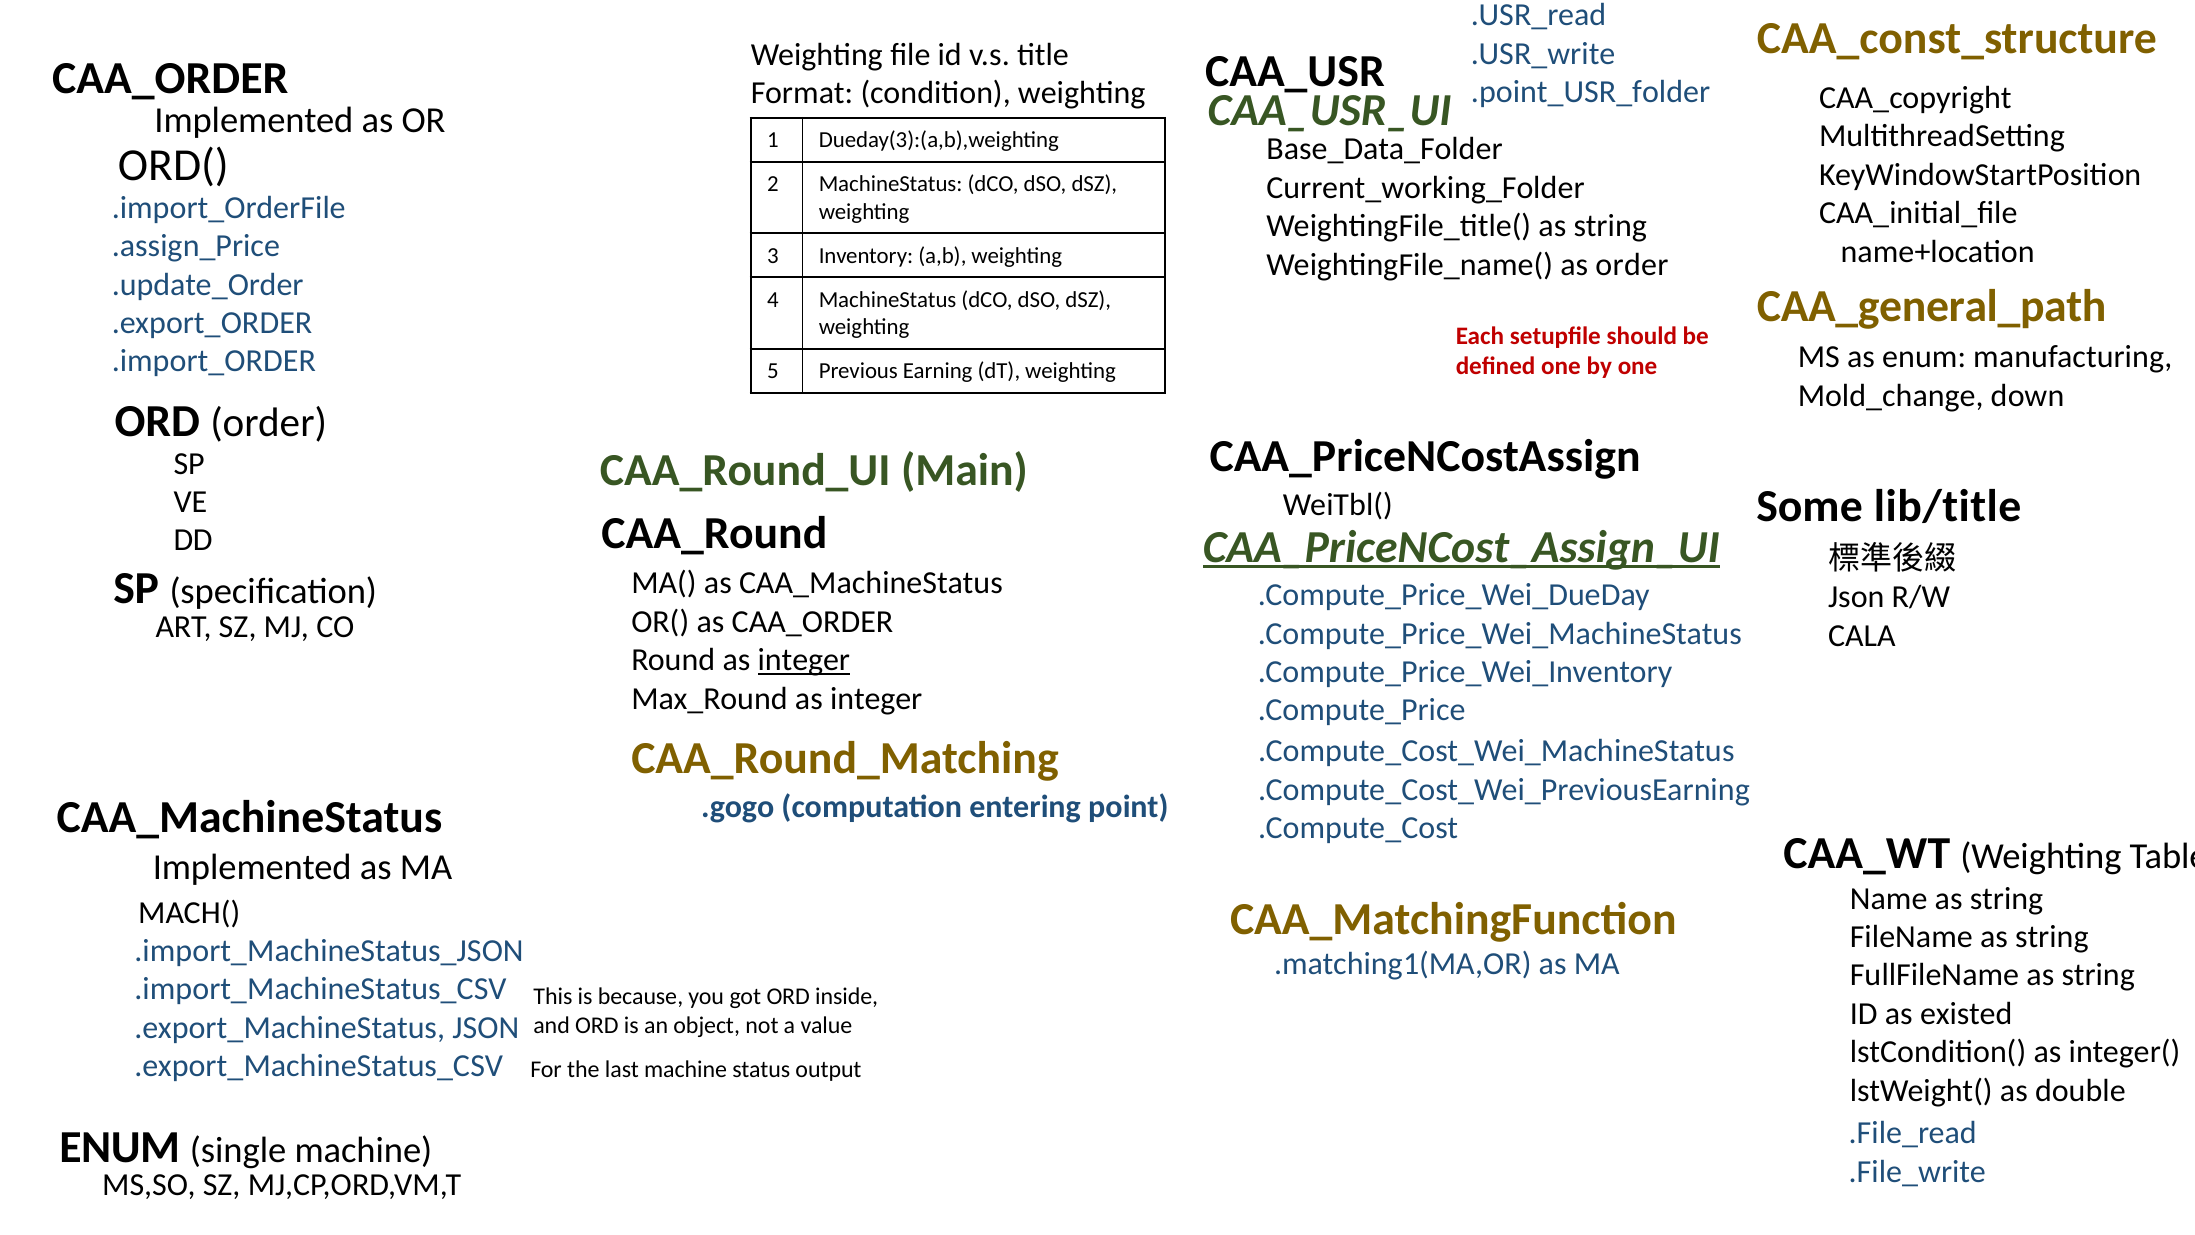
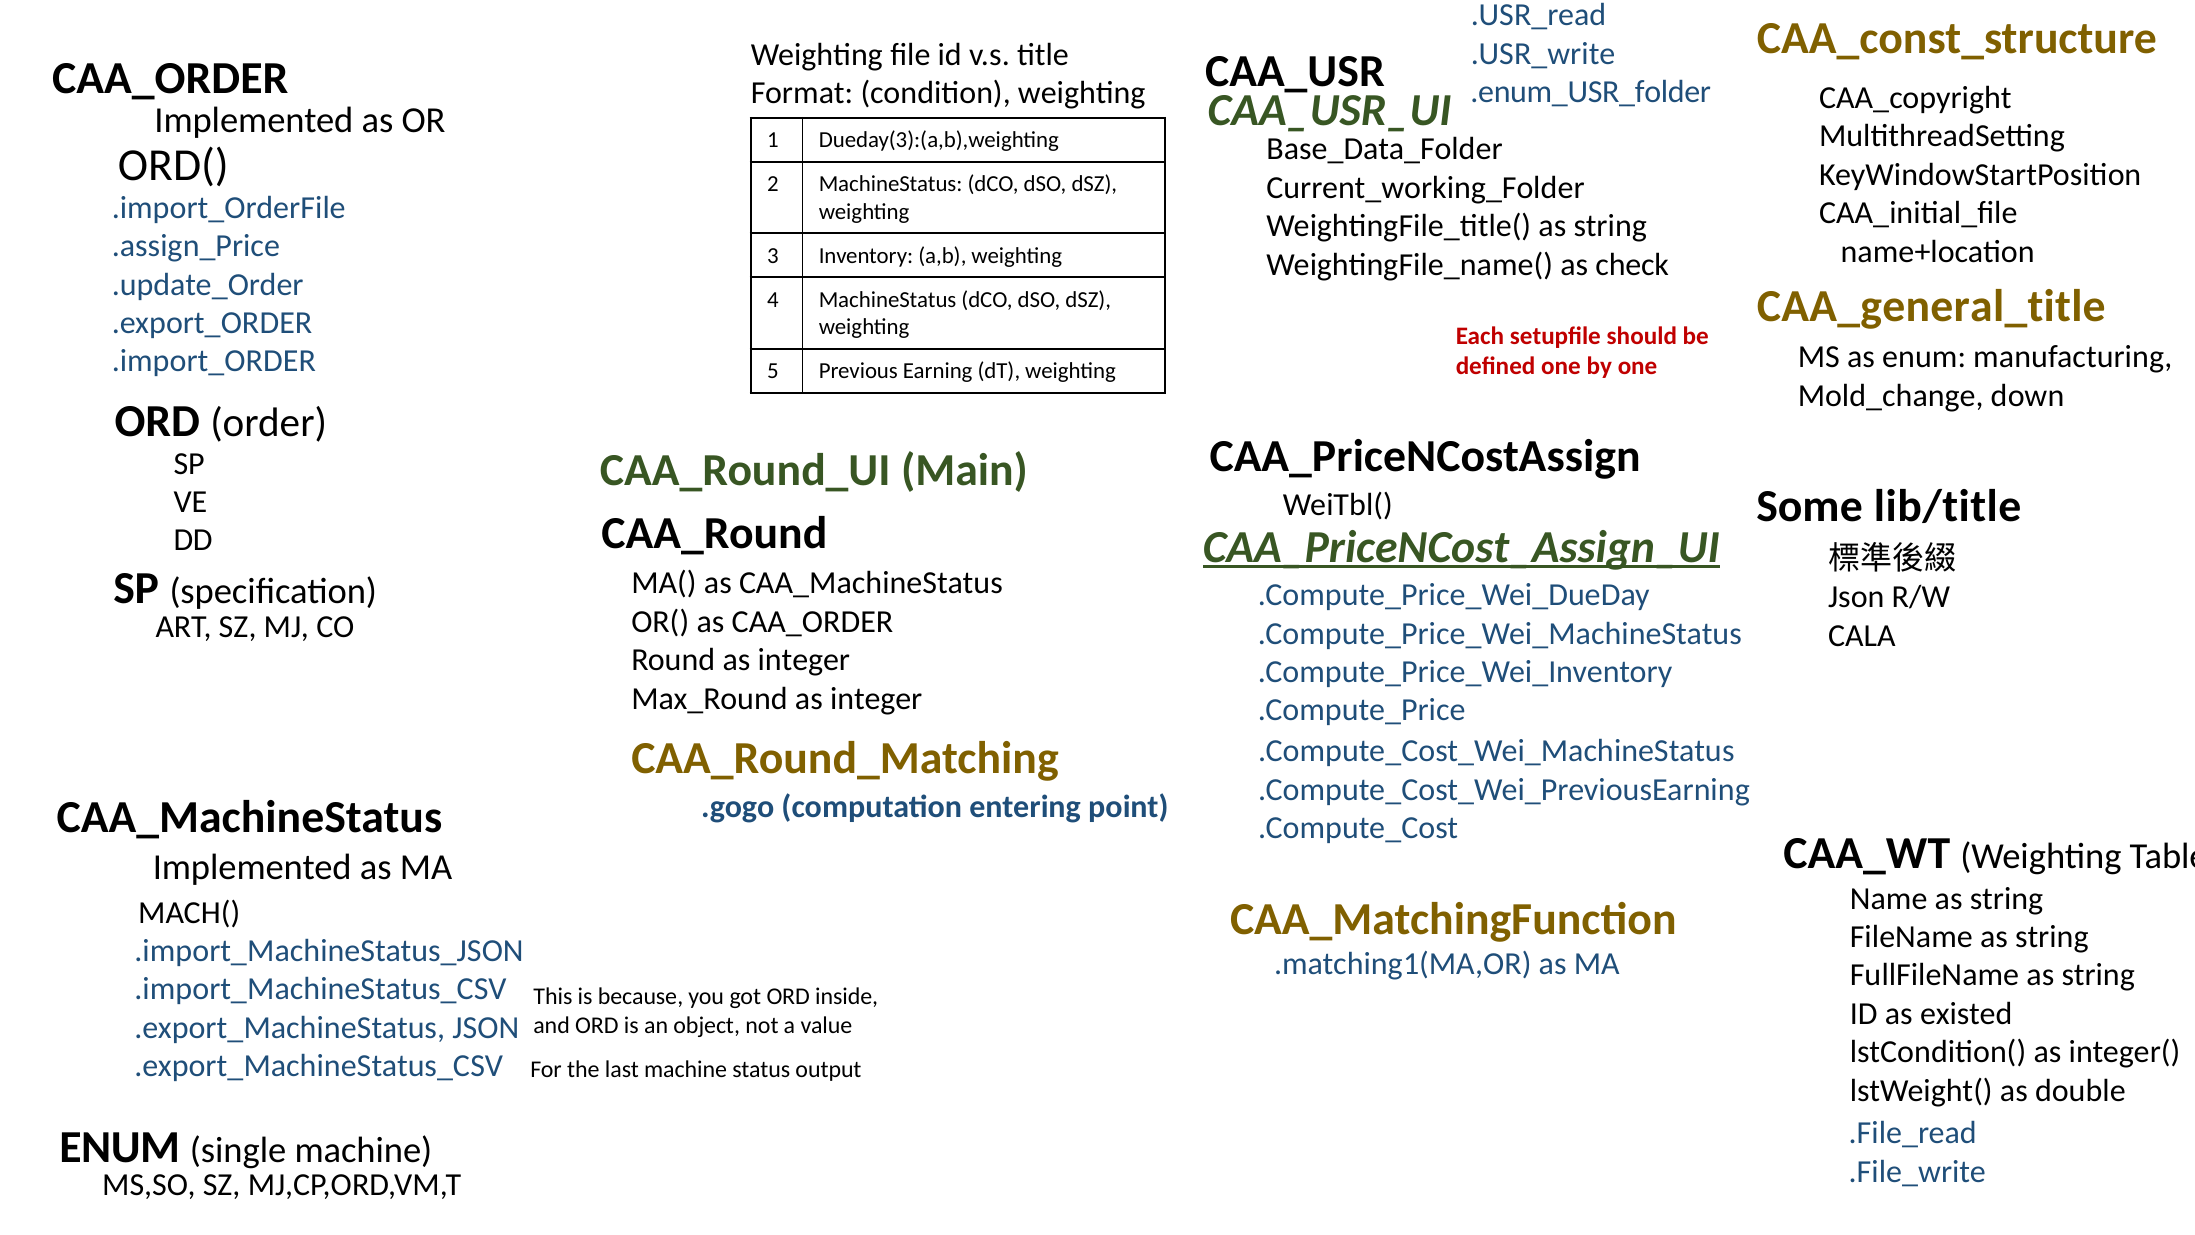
.point_USR_folder: .point_USR_folder -> .enum_USR_folder
as order: order -> check
CAA_general_path: CAA_general_path -> CAA_general_title
integer at (804, 660) underline: present -> none
